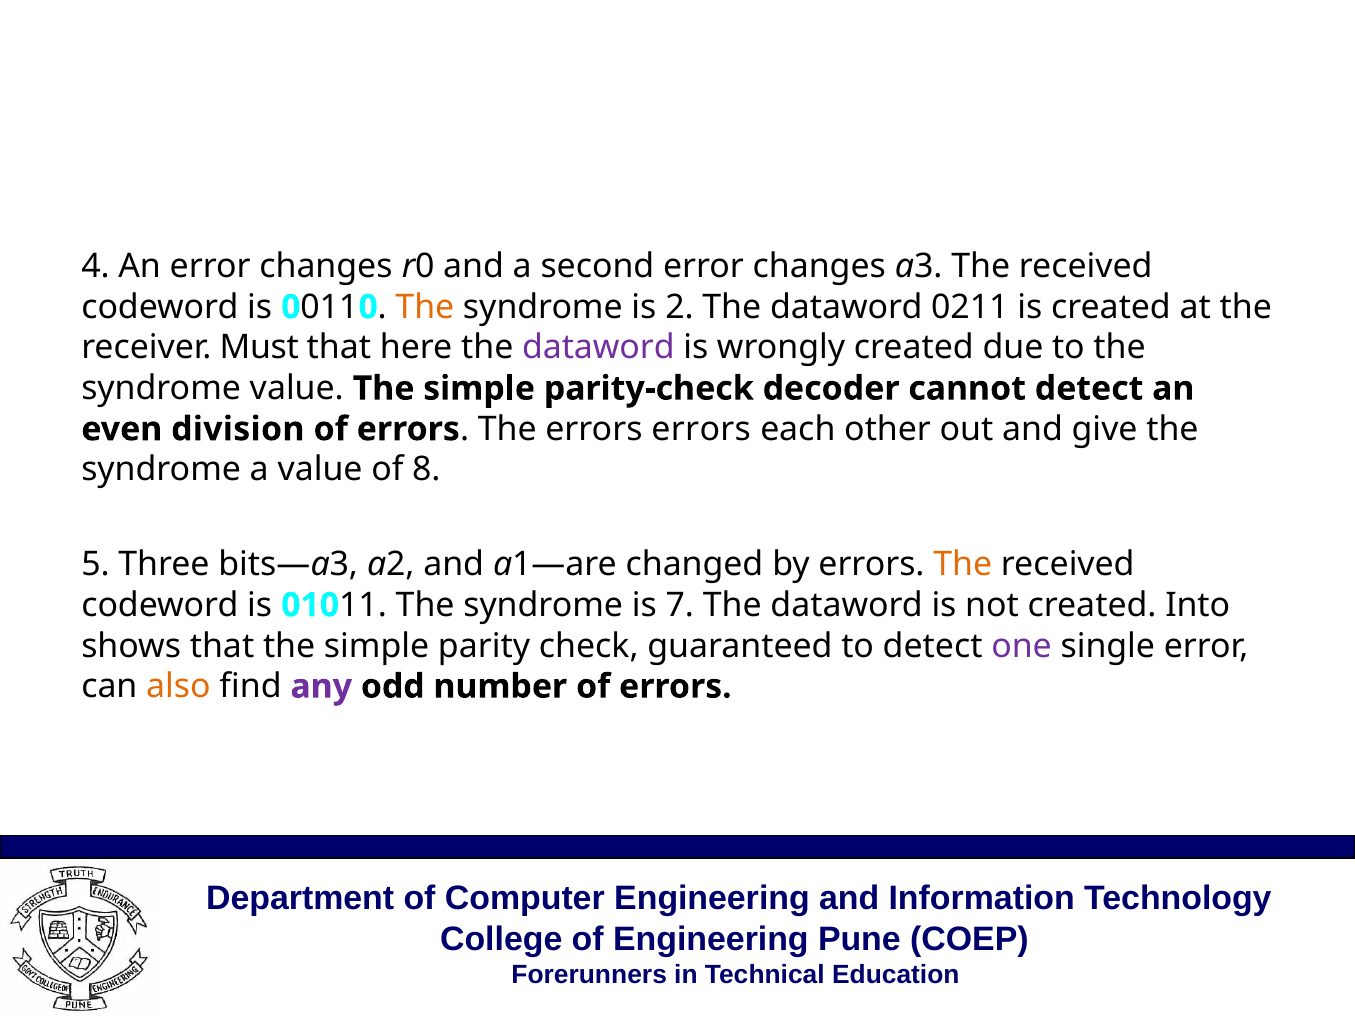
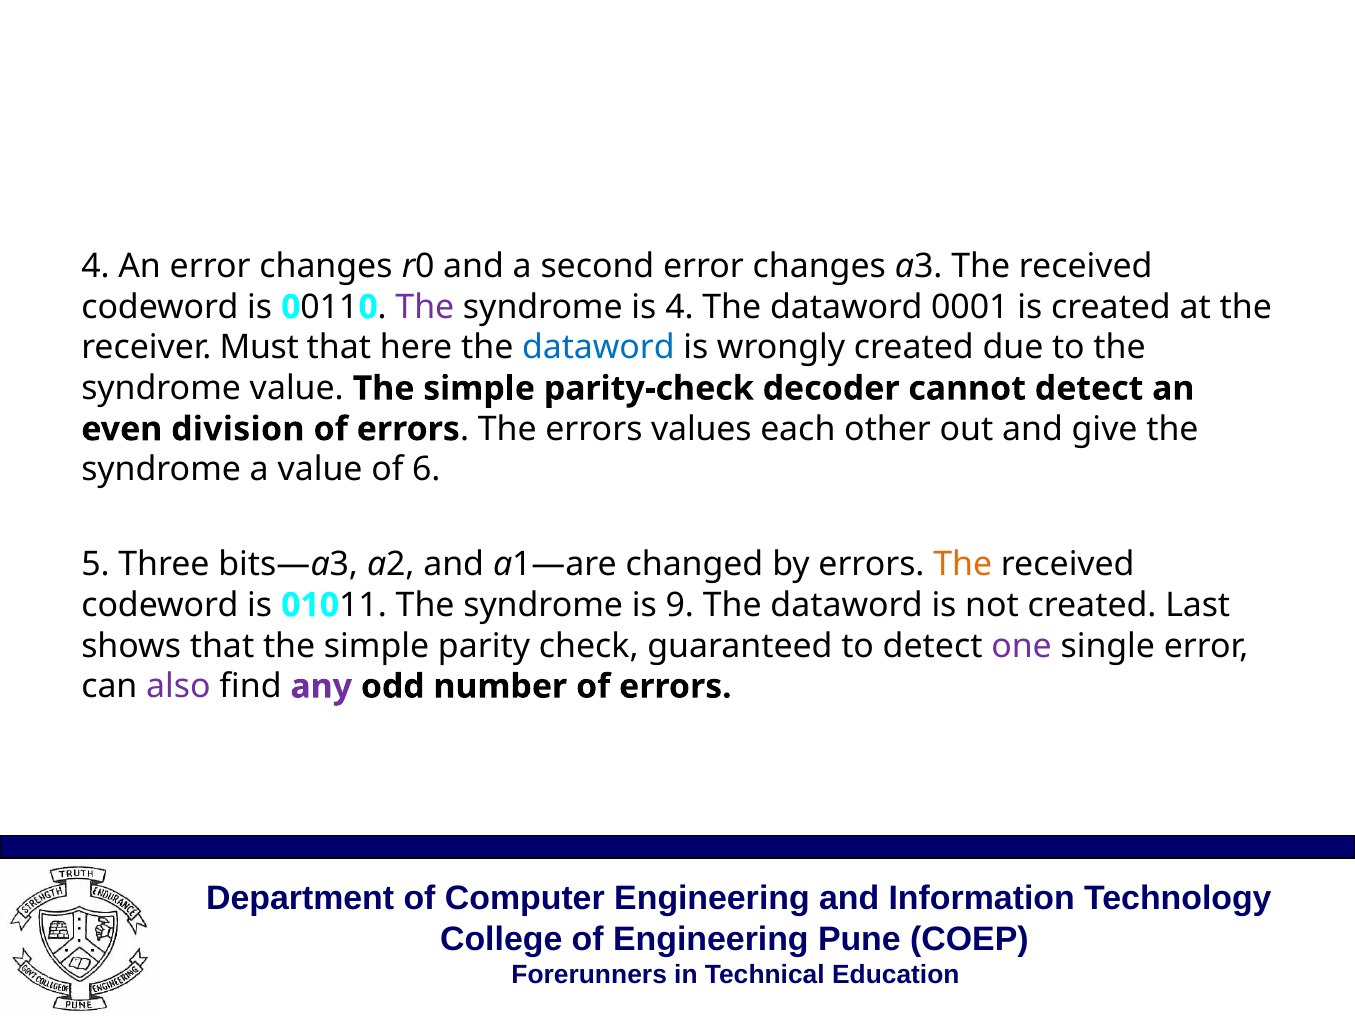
The at (425, 307) colour: orange -> purple
is 2: 2 -> 4
0211: 0211 -> 0001
dataword at (598, 348) colour: purple -> blue
errors errors: errors -> values
8: 8 -> 6
7: 7 -> 9
Into: Into -> Last
also colour: orange -> purple
